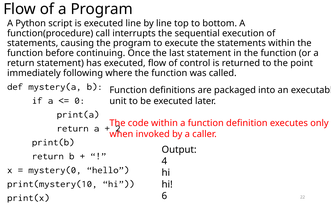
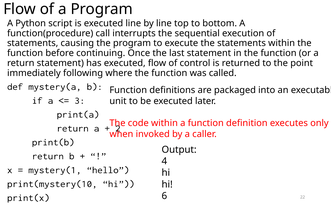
0: 0 -> 3
mystery(0: mystery(0 -> mystery(1
